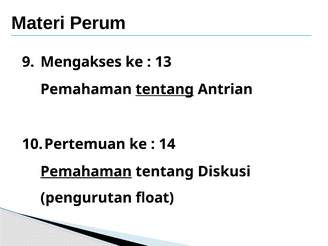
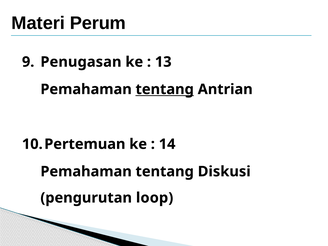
Mengakses: Mengakses -> Penugasan
Pemahaman at (86, 172) underline: present -> none
float: float -> loop
